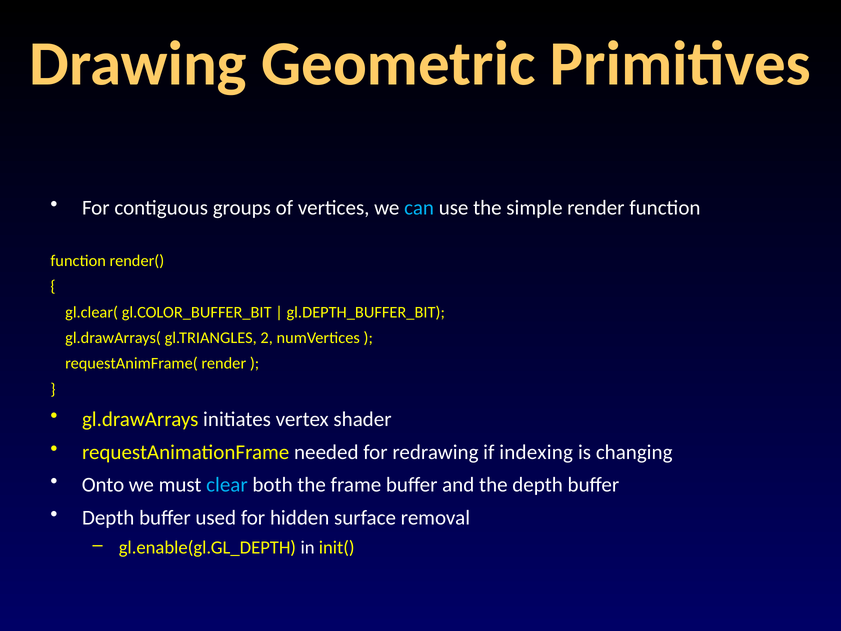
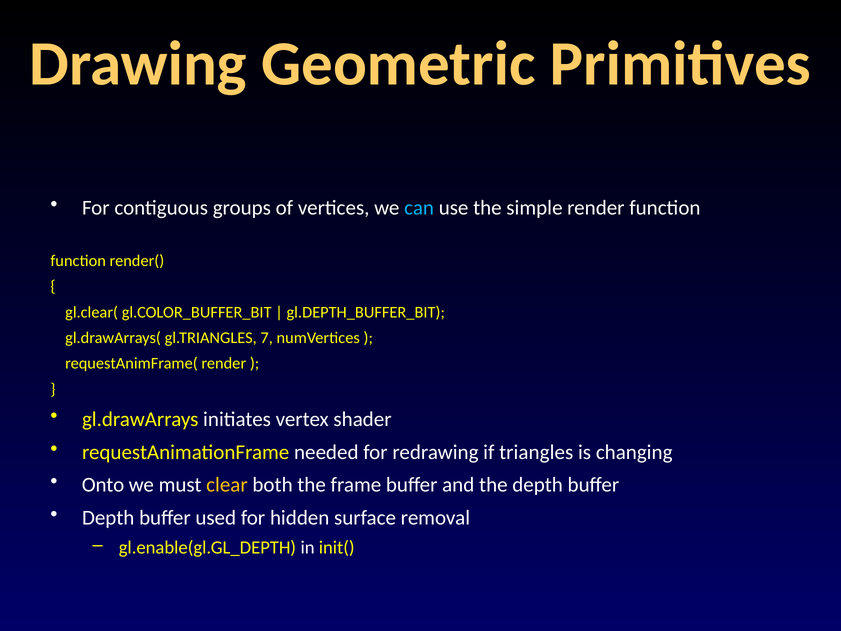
2: 2 -> 7
indexing: indexing -> triangles
clear colour: light blue -> yellow
